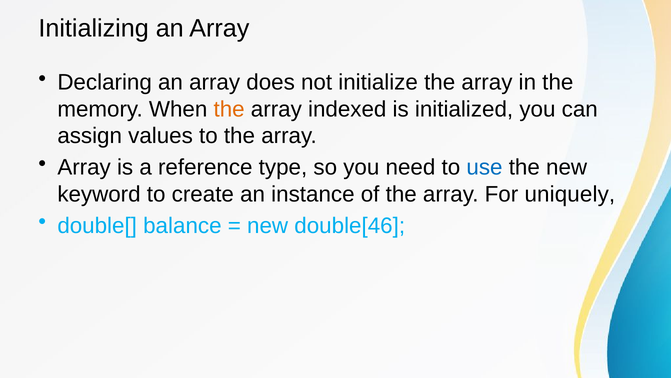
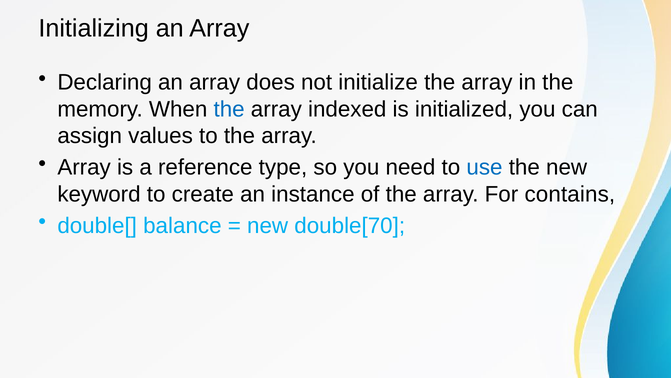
the at (229, 109) colour: orange -> blue
uniquely: uniquely -> contains
double[46: double[46 -> double[70
